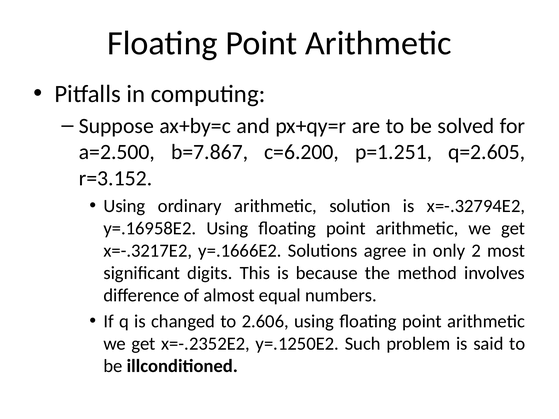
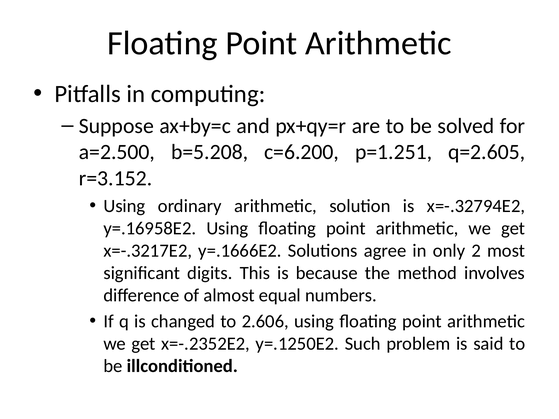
b=7.867: b=7.867 -> b=5.208
